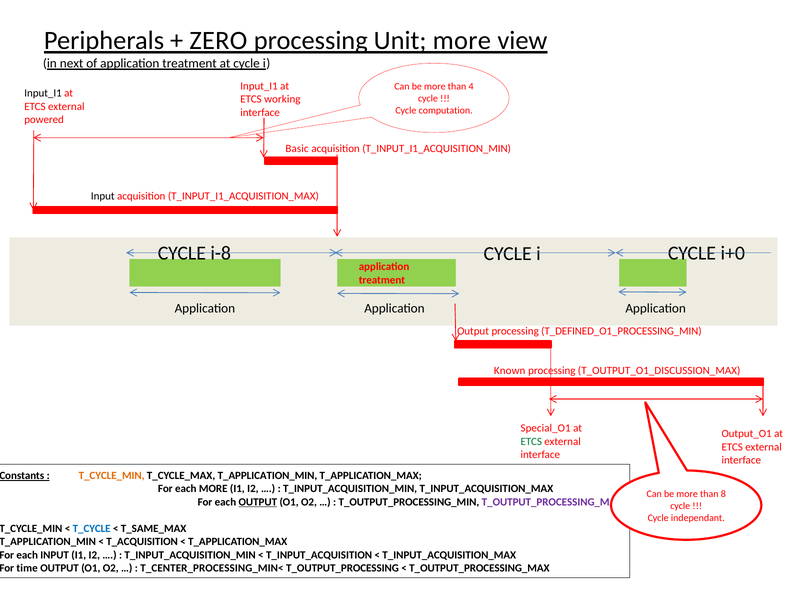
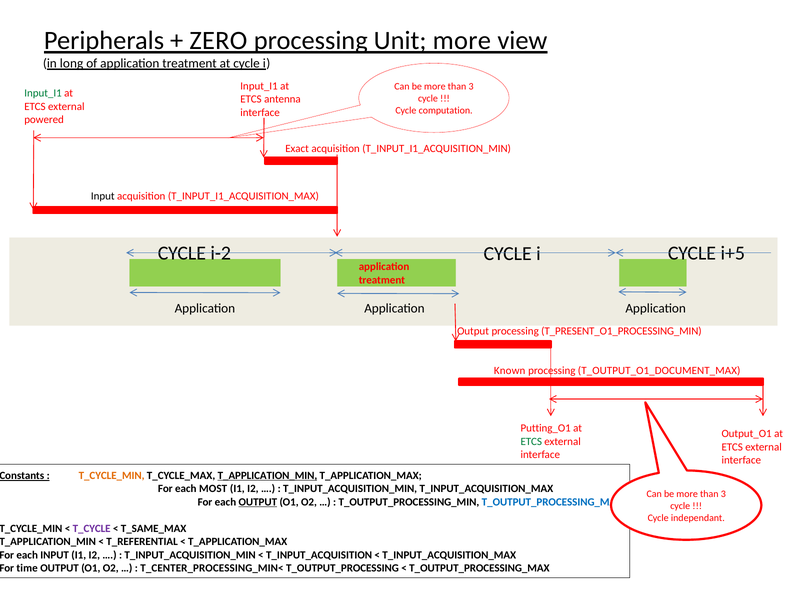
next: next -> long
4 at (471, 87): 4 -> 3
Input_I1 at (43, 93) colour: black -> green
working: working -> antenna
Basic: Basic -> Exact
i-8: i-8 -> i-2
i+0: i+0 -> i+5
T_DEFINED_O1_PROCESSING_MIN: T_DEFINED_O1_PROCESSING_MIN -> T_PRESENT_O1_PROCESSING_MIN
T_OUTPUT_O1_DISCUSSION_MAX: T_OUTPUT_O1_DISCUSSION_MAX -> T_OUTPUT_O1_DOCUMENT_MAX
Special_O1: Special_O1 -> Putting_O1
T_APPLICATION_MIN at (267, 475) underline: none -> present
each MORE: MORE -> MOST
8 at (723, 494): 8 -> 3
T_OUTPUT_PROCESSING_MAX at (552, 502) colour: purple -> blue
T_CYCLE colour: blue -> purple
T_ACQUISITION: T_ACQUISITION -> T_REFERENTIAL
